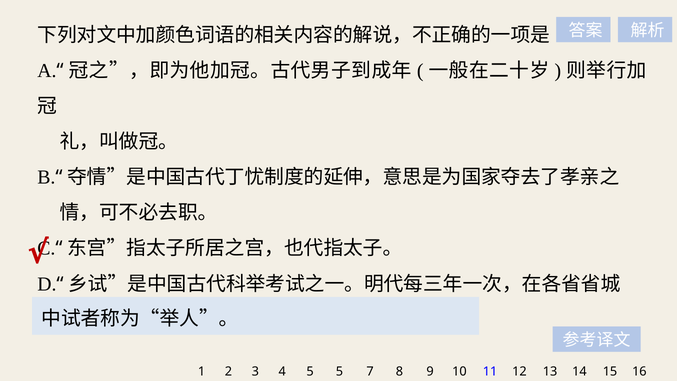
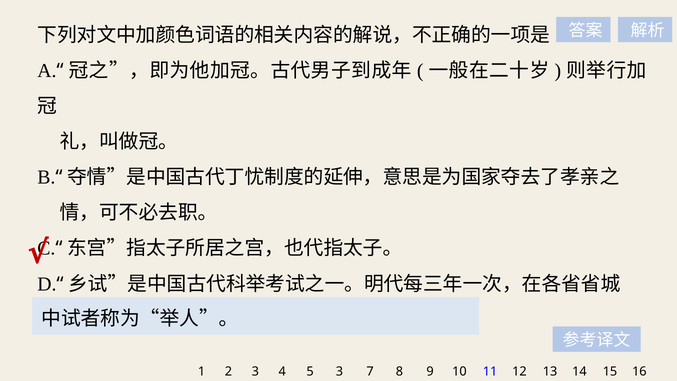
5 5: 5 -> 3
